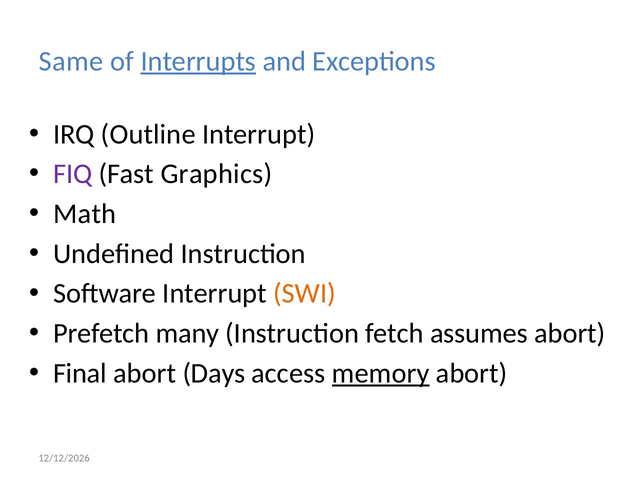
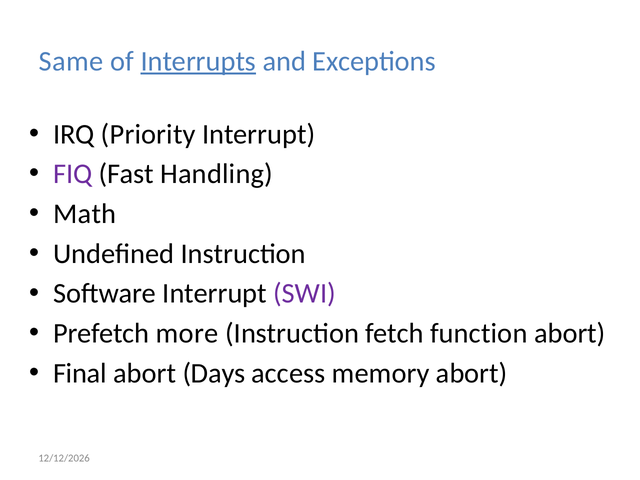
Outline: Outline -> Priority
Graphics: Graphics -> Handling
SWI colour: orange -> purple
many: many -> more
assumes: assumes -> function
memory underline: present -> none
